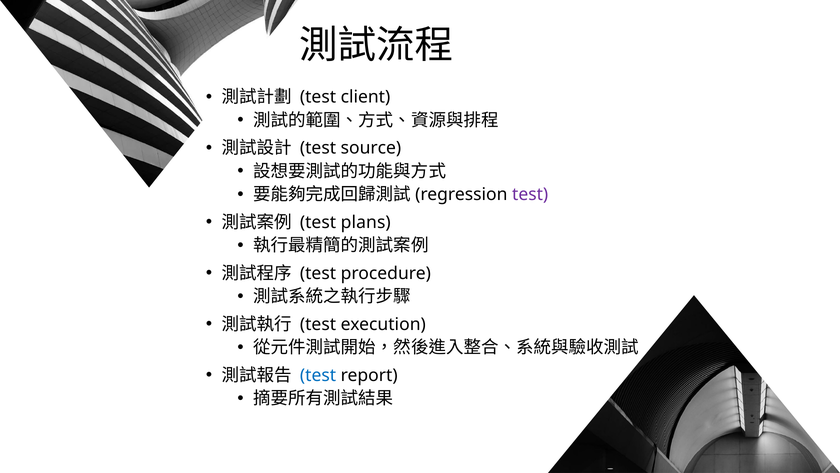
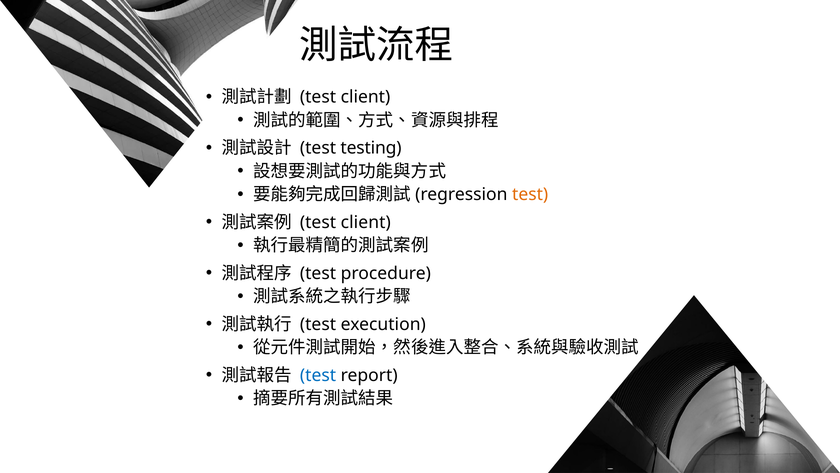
source: source -> testing
test at (530, 194) colour: purple -> orange
plans at (366, 222): plans -> client
